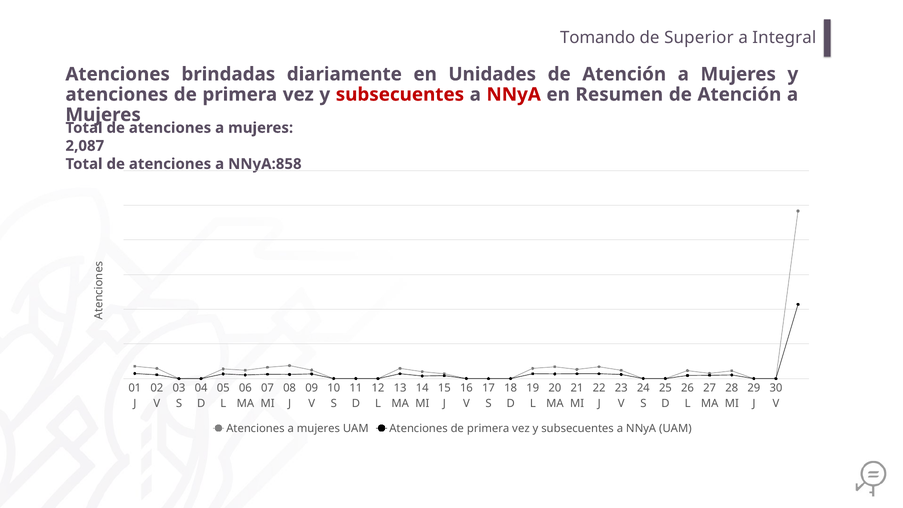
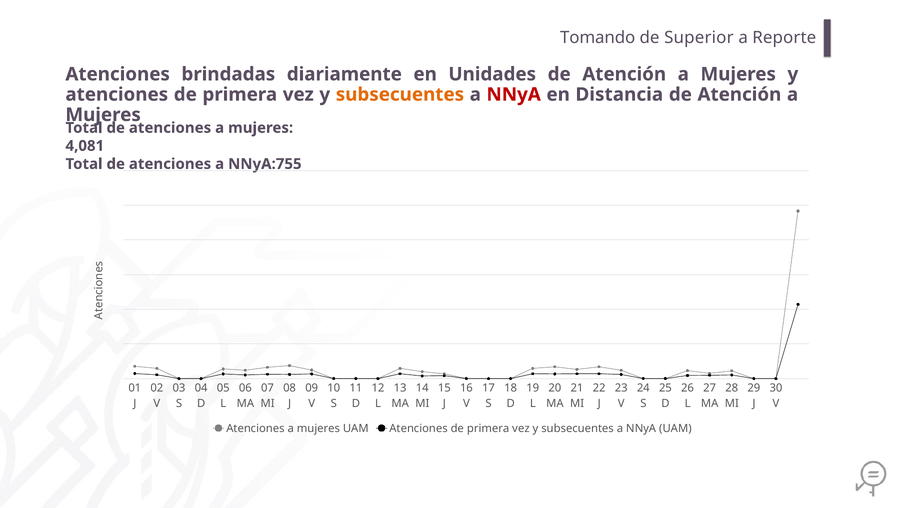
Integral: Integral -> Reporte
subsecuentes at (400, 94) colour: red -> orange
Resumen: Resumen -> Distancia
2,087: 2,087 -> 4,081
NNyA:858: NNyA:858 -> NNyA:755
